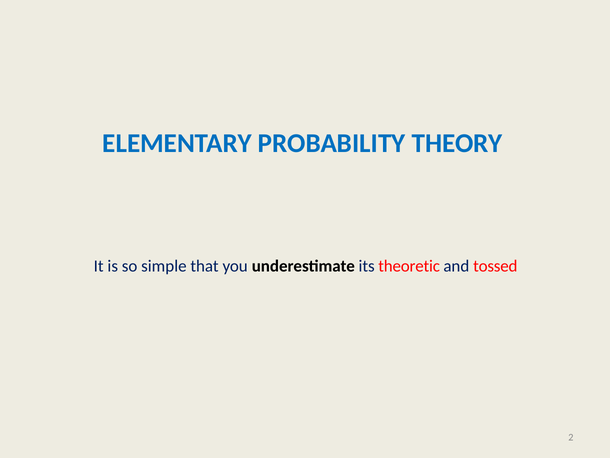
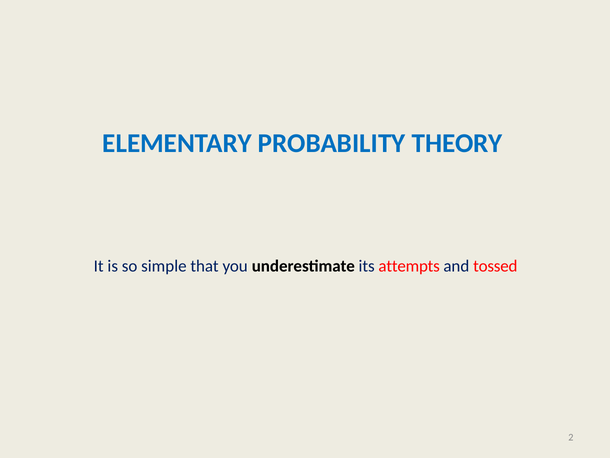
theoretic: theoretic -> attempts
